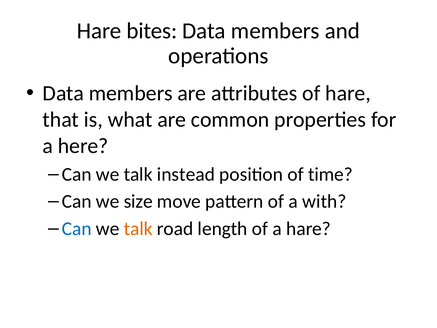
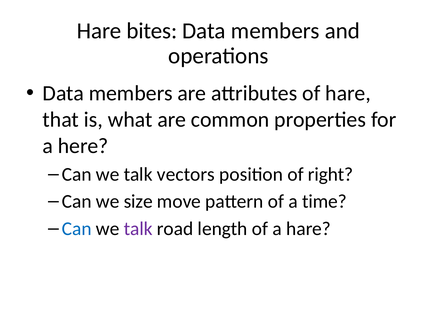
instead: instead -> vectors
time: time -> right
with: with -> time
talk at (138, 229) colour: orange -> purple
